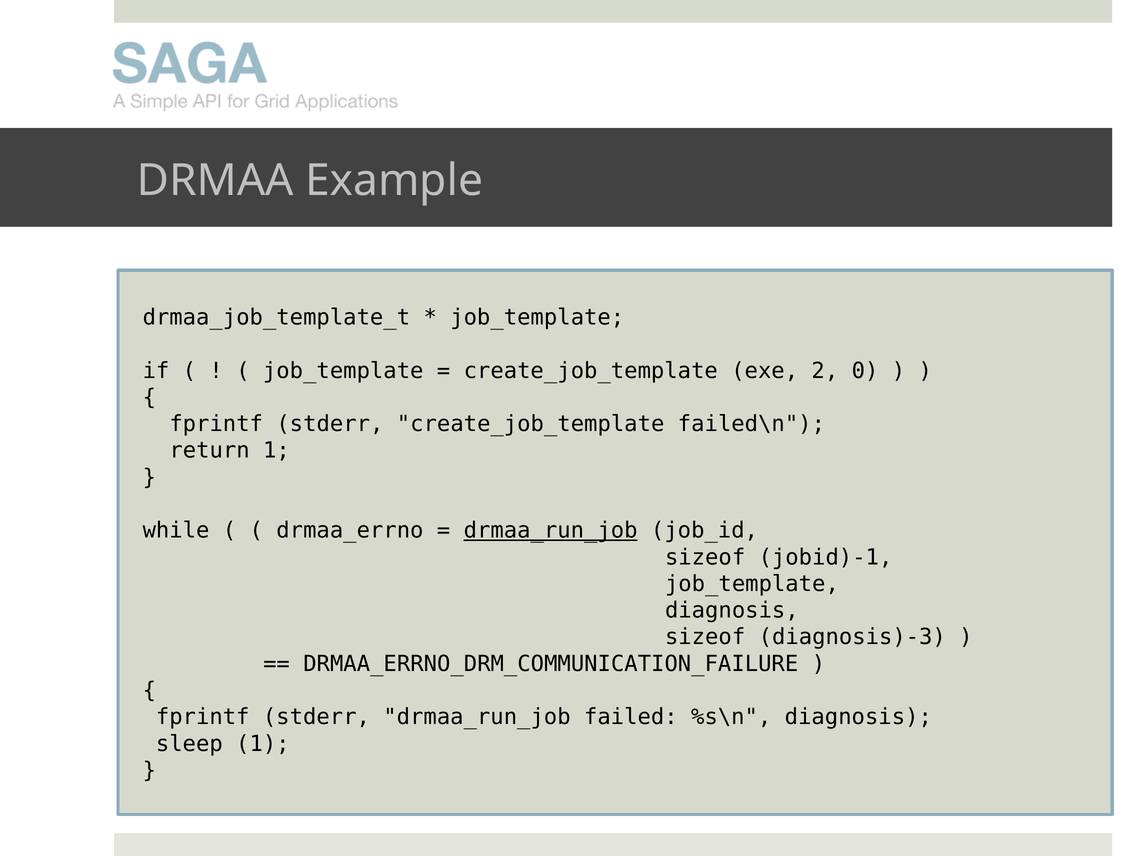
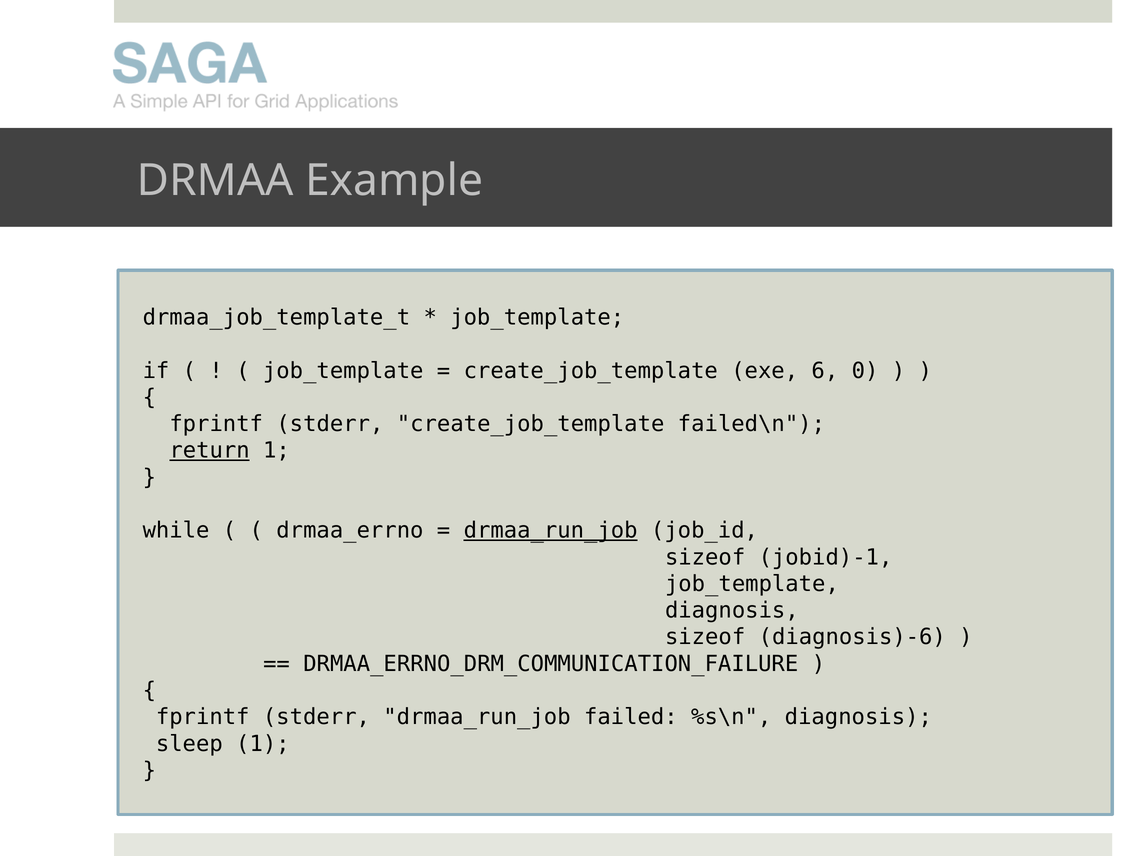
2: 2 -> 6
return underline: none -> present
diagnosis)-3: diagnosis)-3 -> diagnosis)-6
